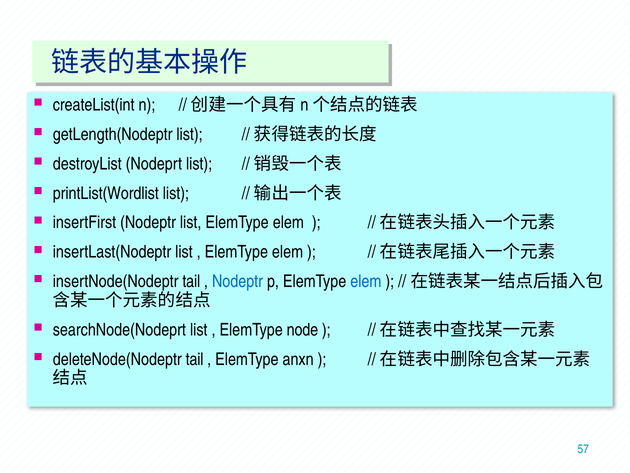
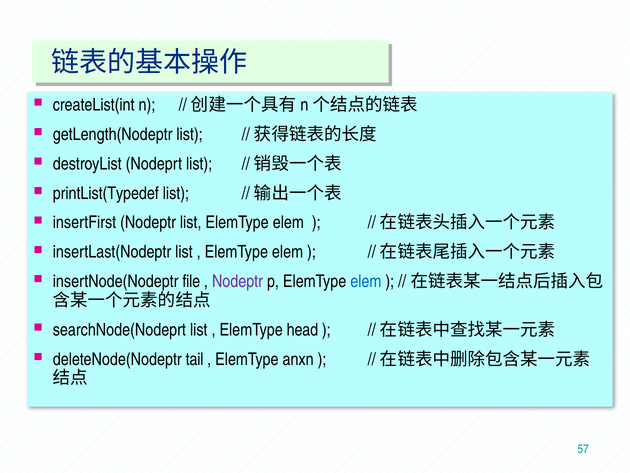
printList(Wordlist: printList(Wordlist -> printList(Typedef
insertNode(Nodeptr tail: tail -> file
Nodeptr at (238, 281) colour: blue -> purple
node: node -> head
